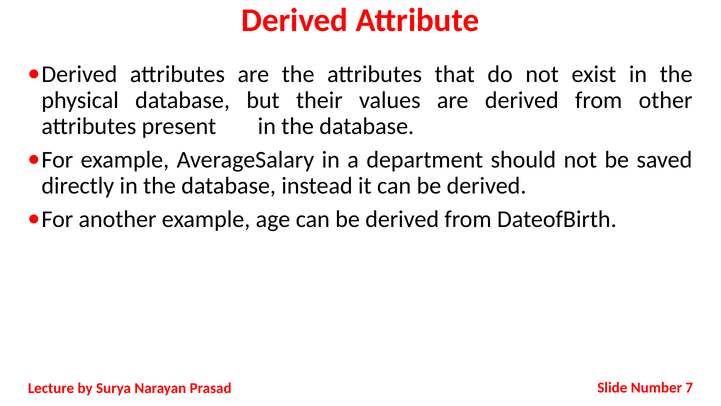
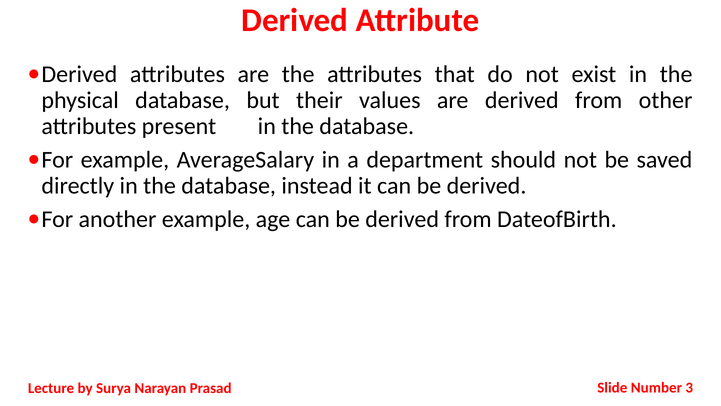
7: 7 -> 3
